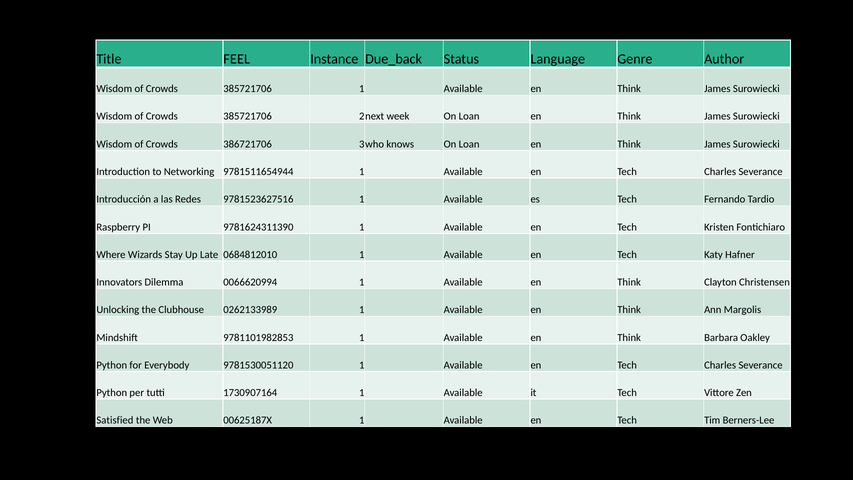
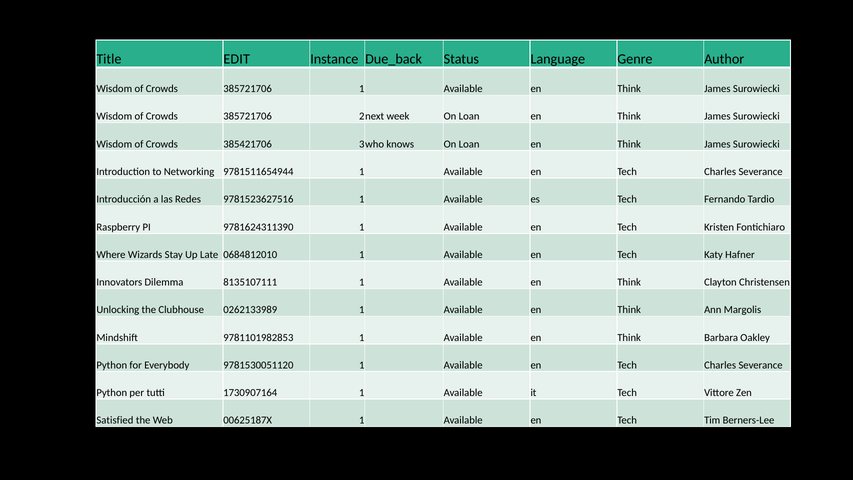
FEEL: FEEL -> EDIT
386721706: 386721706 -> 385421706
0066620994: 0066620994 -> 8135107111
